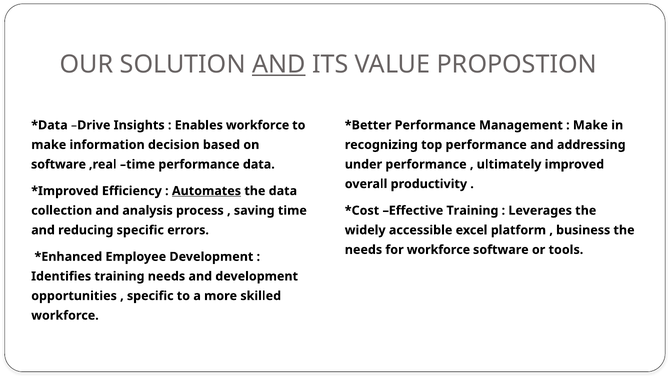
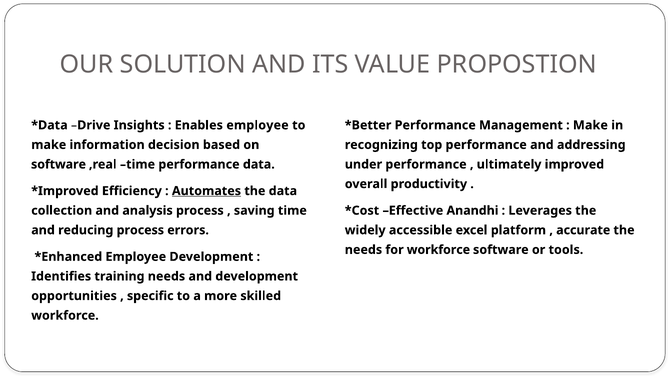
AND at (279, 64) underline: present -> none
Enables workforce: workforce -> employee
Effective Training: Training -> Anandhi
reducing specific: specific -> process
business: business -> accurate
